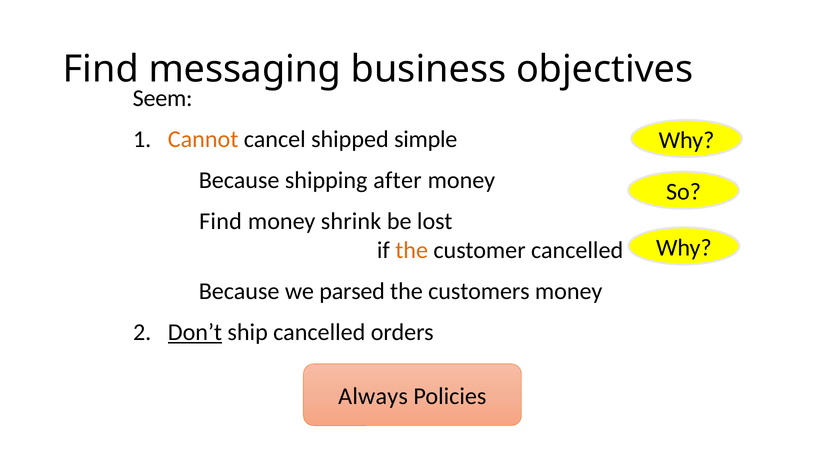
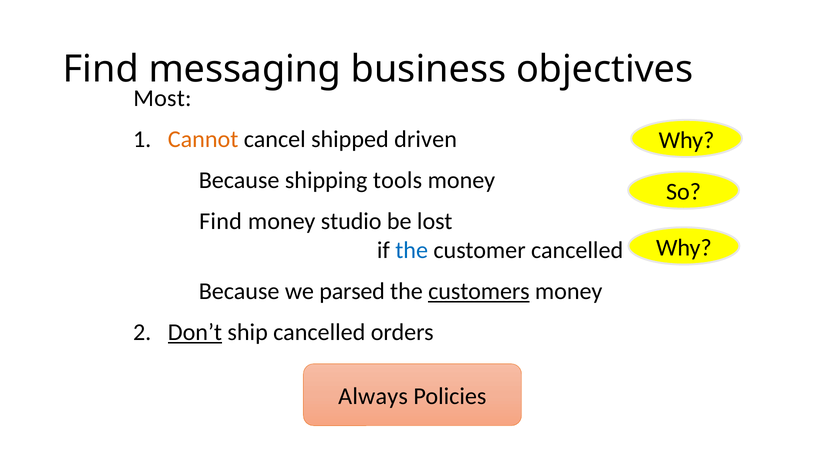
Seem: Seem -> Most
simple: simple -> driven
after: after -> tools
shrink: shrink -> studio
the at (412, 250) colour: orange -> blue
customers underline: none -> present
